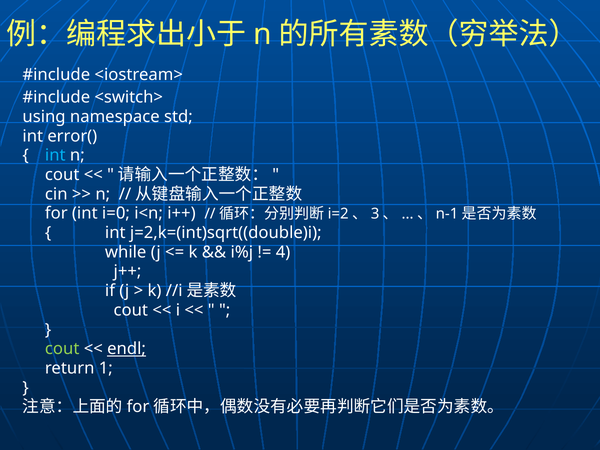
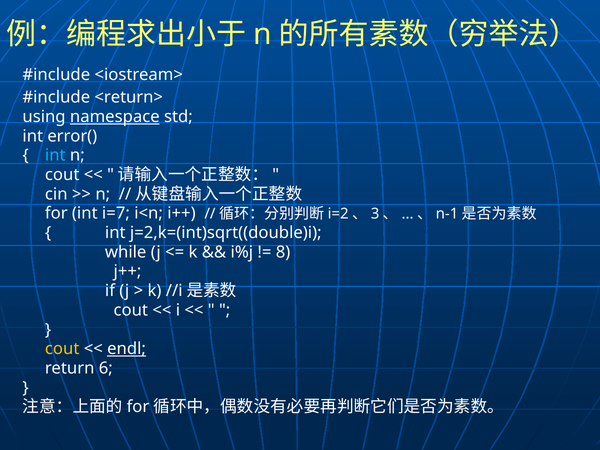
<switch>: <switch> -> <return>
namespace underline: none -> present
i=0: i=0 -> i=7
4: 4 -> 8
cout at (62, 349) colour: light green -> yellow
1: 1 -> 6
